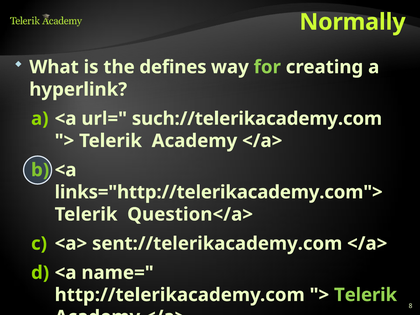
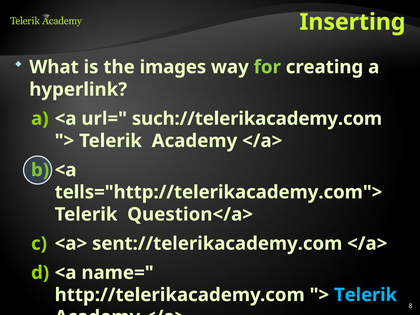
Normally: Normally -> Inserting
defines: defines -> images
links="http://telerikacademy.com">: links="http://telerikacademy.com"> -> tells="http://telerikacademy.com">
Telerik at (366, 295) colour: light green -> light blue
